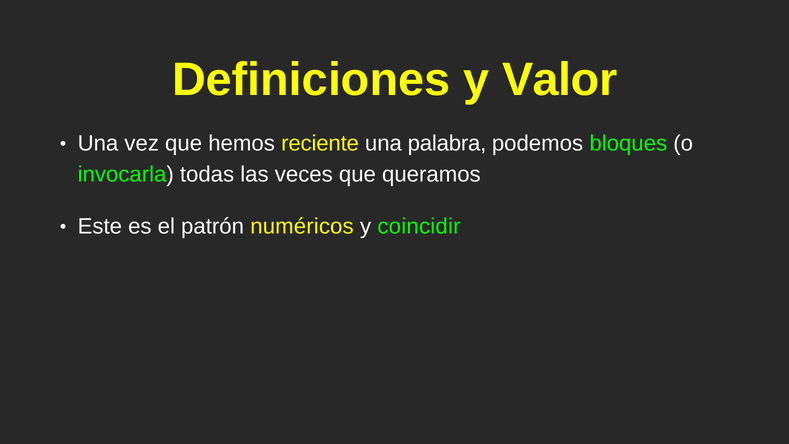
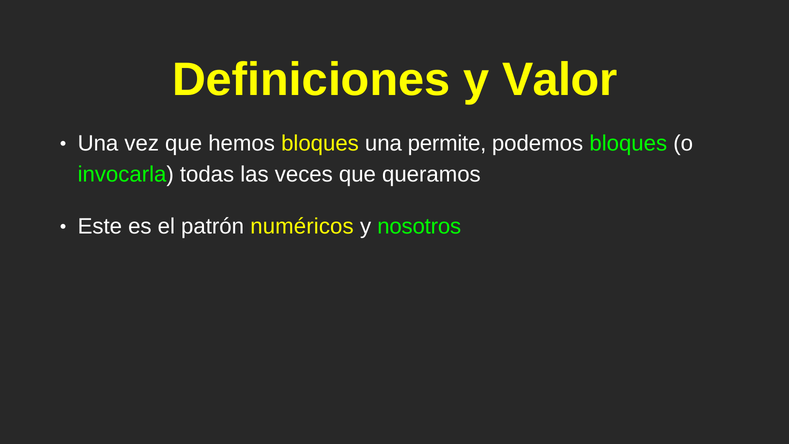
hemos reciente: reciente -> bloques
palabra: palabra -> permite
coincidir: coincidir -> nosotros
